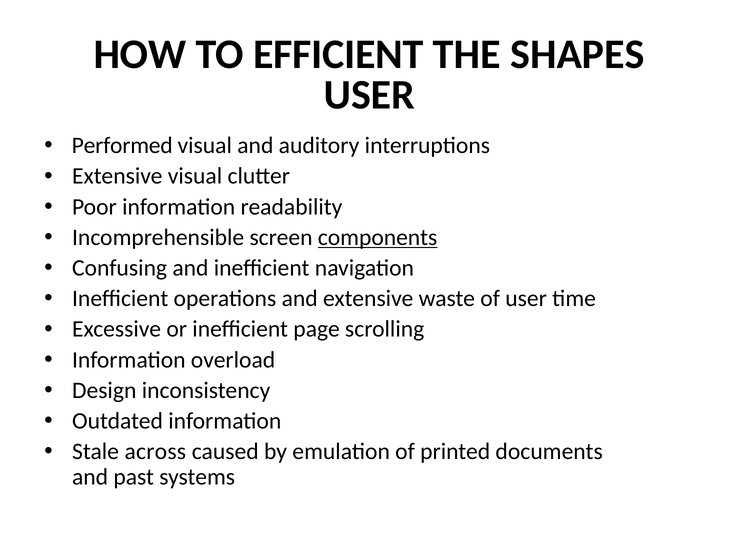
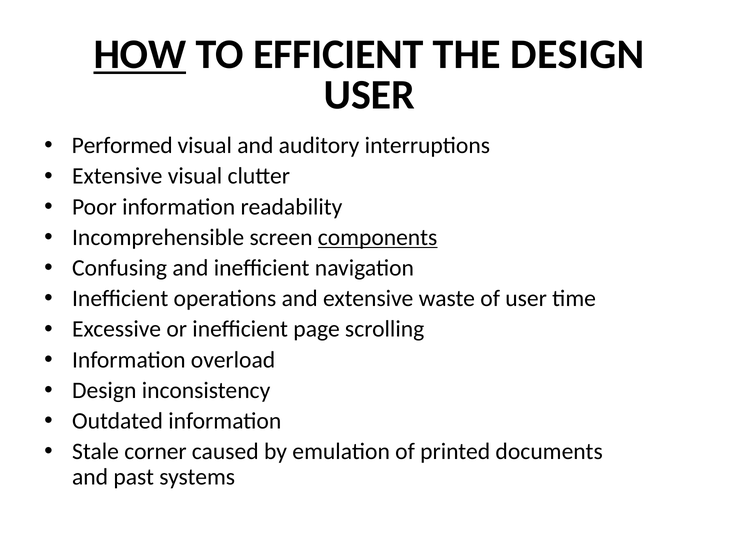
HOW underline: none -> present
THE SHAPES: SHAPES -> DESIGN
across: across -> corner
